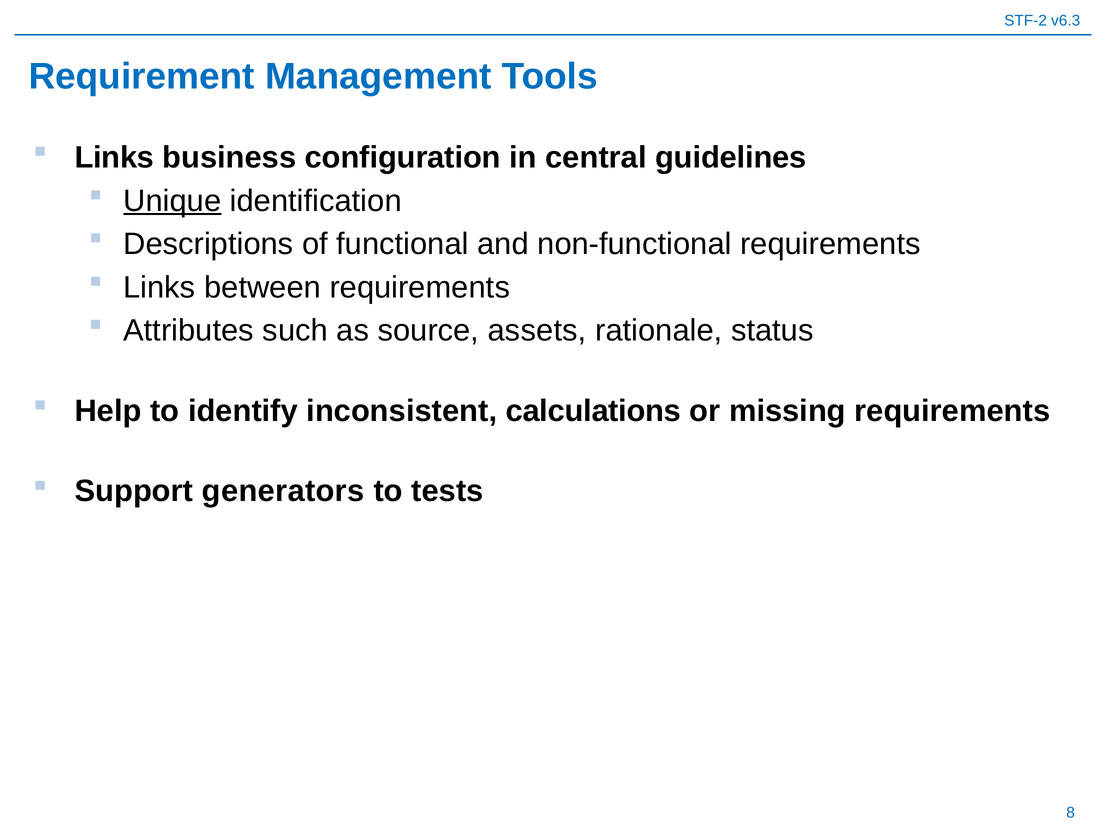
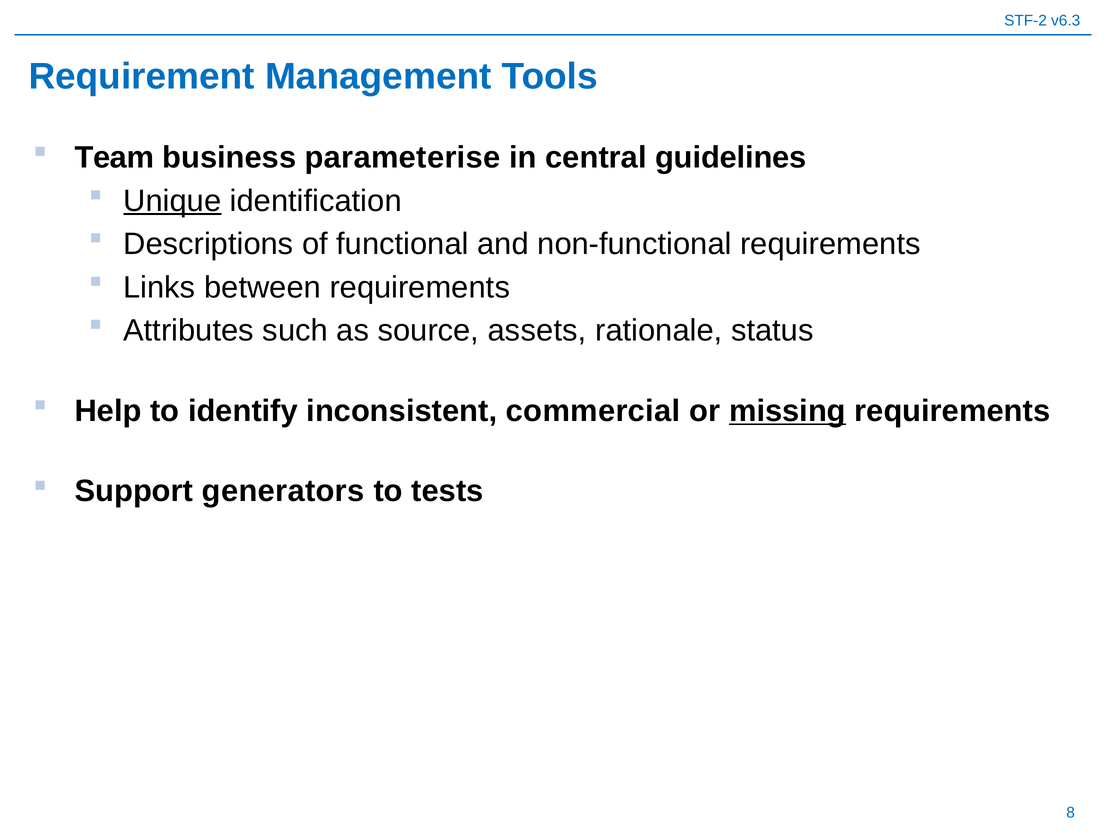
Links at (114, 158): Links -> Team
configuration: configuration -> parameterise
calculations: calculations -> commercial
missing underline: none -> present
